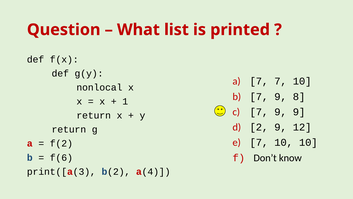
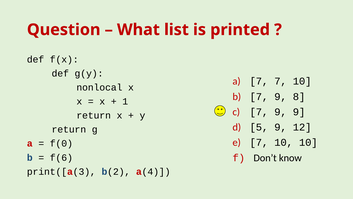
2: 2 -> 5
f(2: f(2 -> f(0
